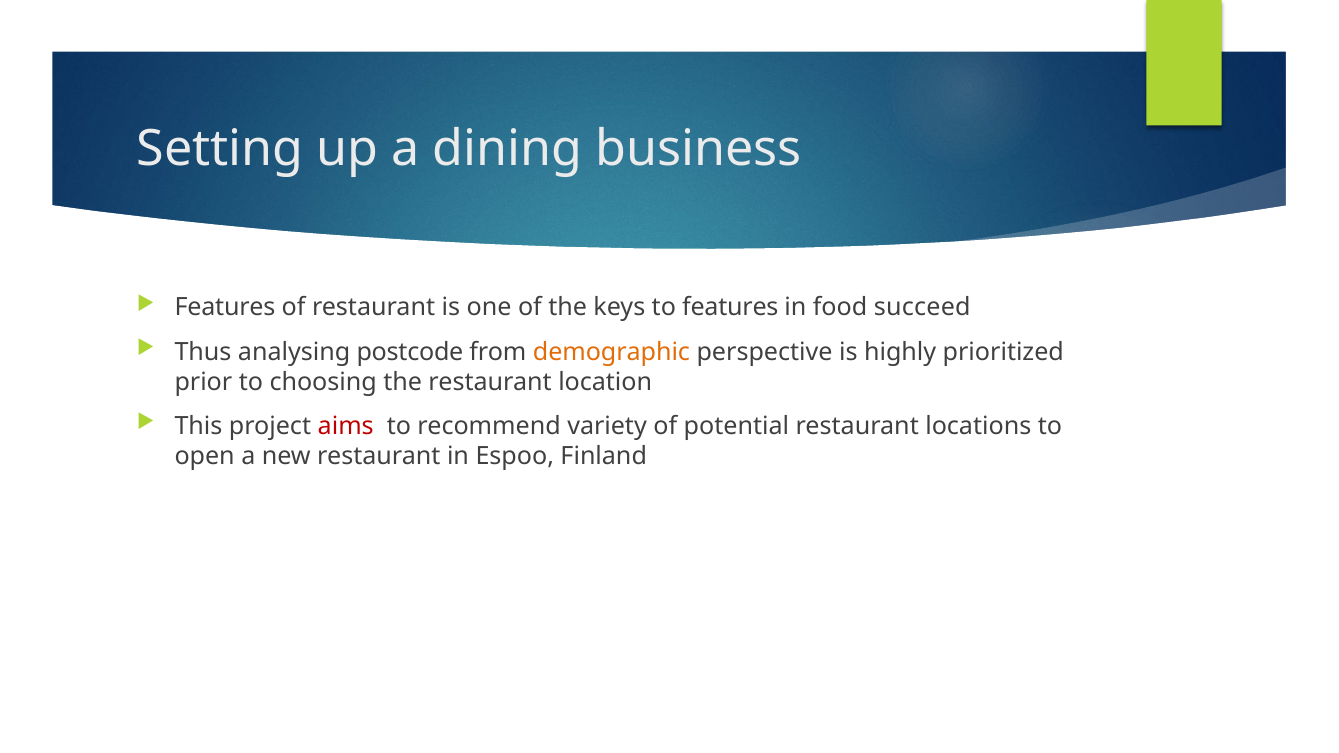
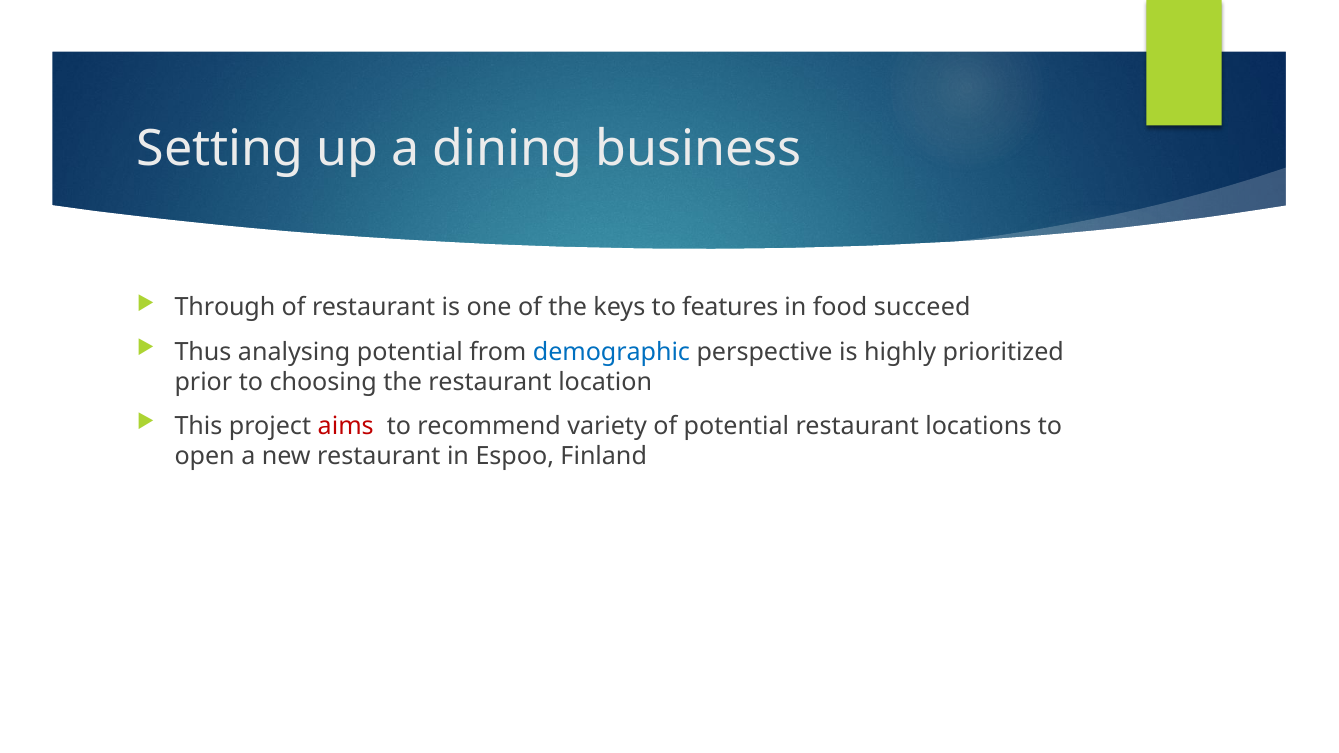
Features at (225, 308): Features -> Through
analysing postcode: postcode -> potential
demographic colour: orange -> blue
